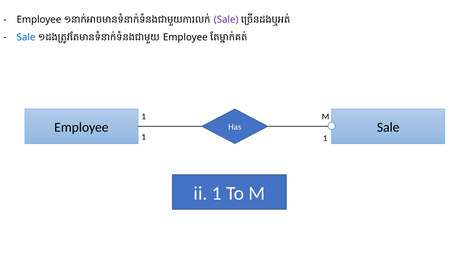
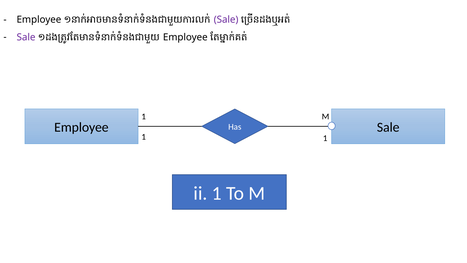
Sale at (26, 37) colour: blue -> purple
